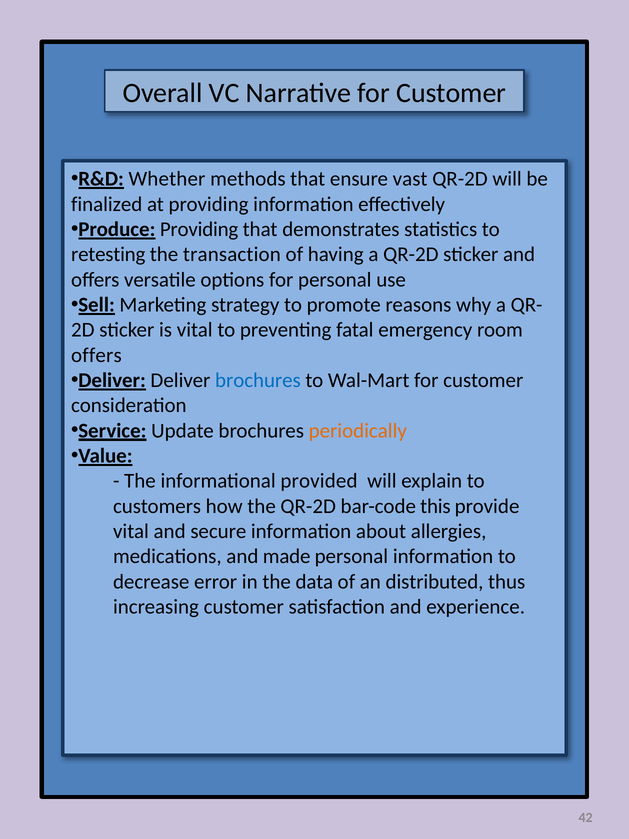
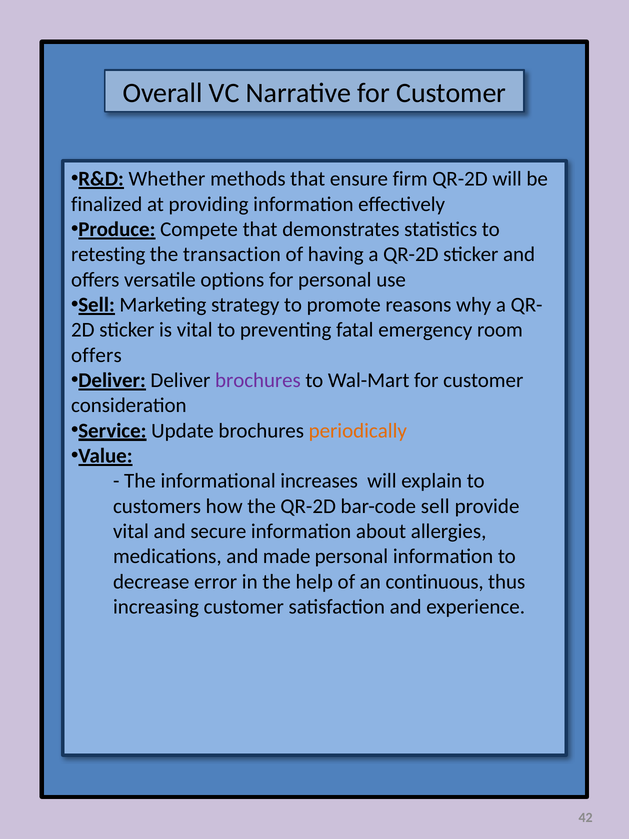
vast: vast -> firm
Produce Providing: Providing -> Compete
brochures at (258, 380) colour: blue -> purple
provided: provided -> increases
bar-code this: this -> sell
data: data -> help
distributed: distributed -> continuous
